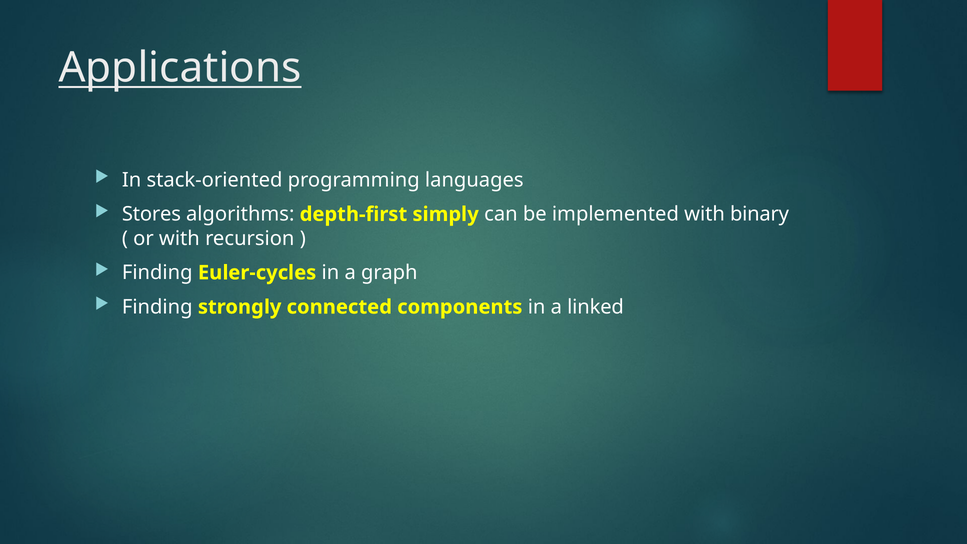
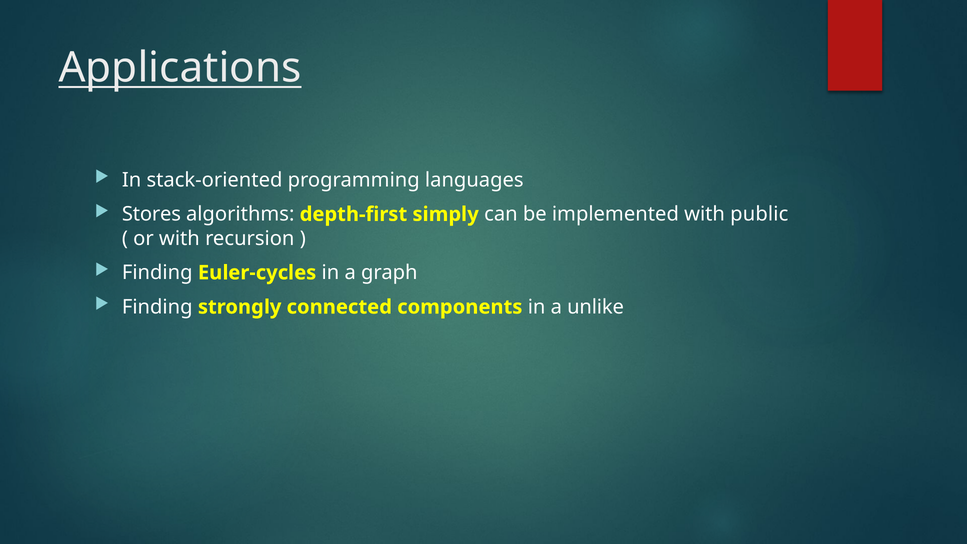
binary: binary -> public
linked: linked -> unlike
